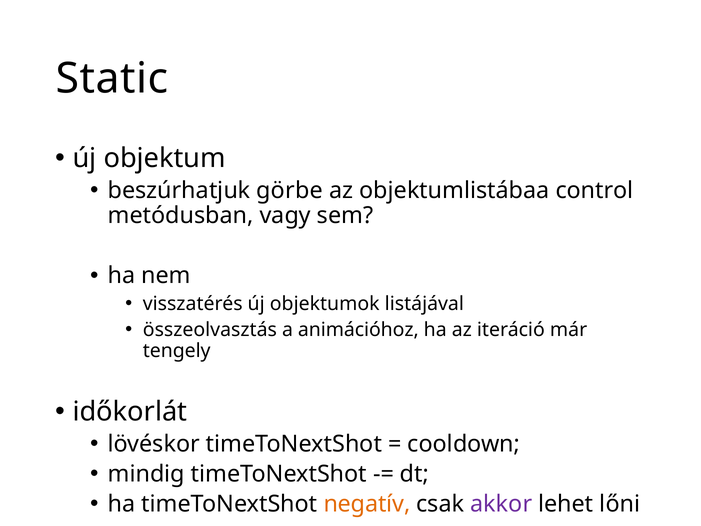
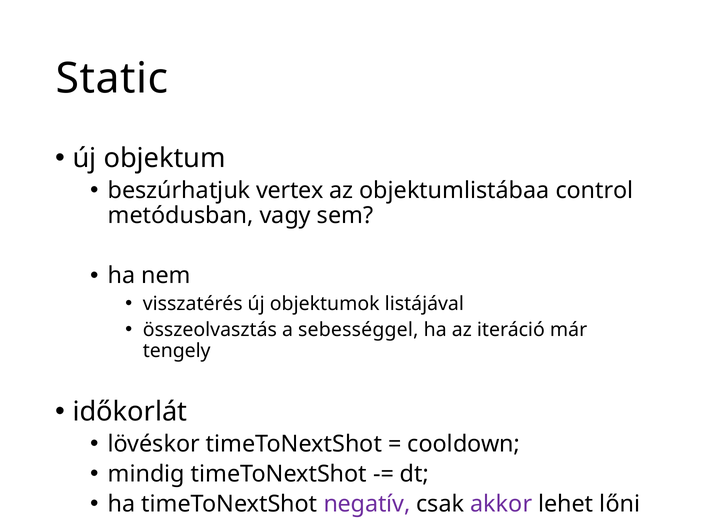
görbe: görbe -> vertex
animációhoz: animációhoz -> sebességgel
negatív colour: orange -> purple
